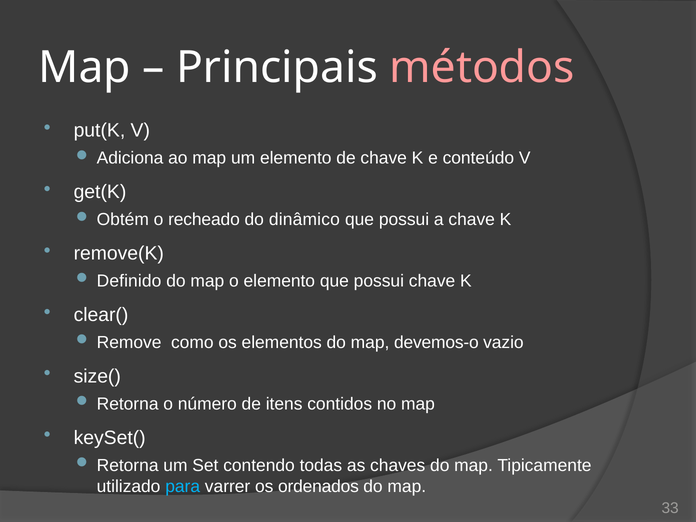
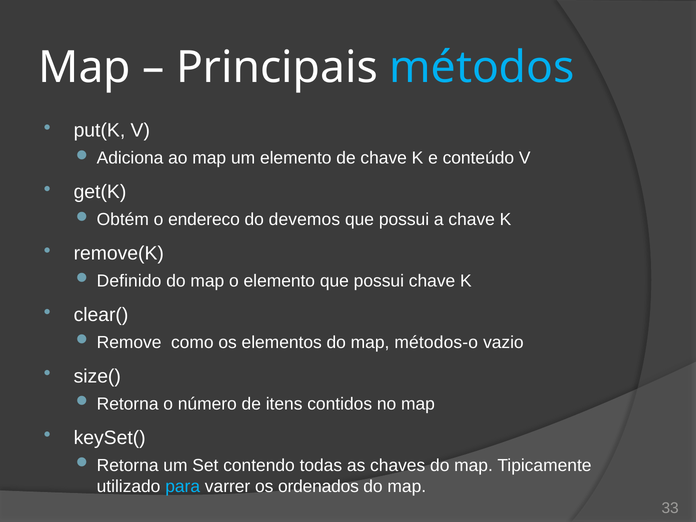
métodos colour: pink -> light blue
recheado: recheado -> endereco
dinâmico: dinâmico -> devemos
devemos-o: devemos-o -> métodos-o
